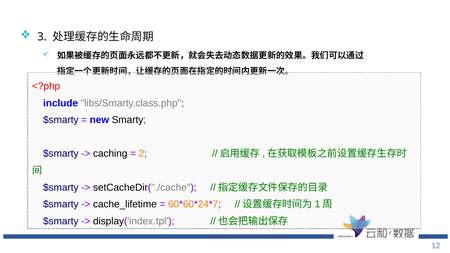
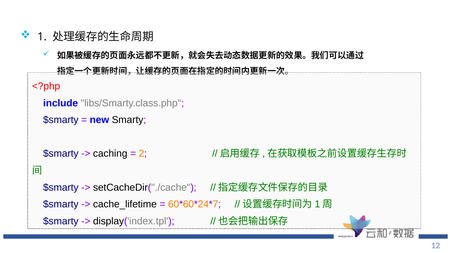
3: 3 -> 1
